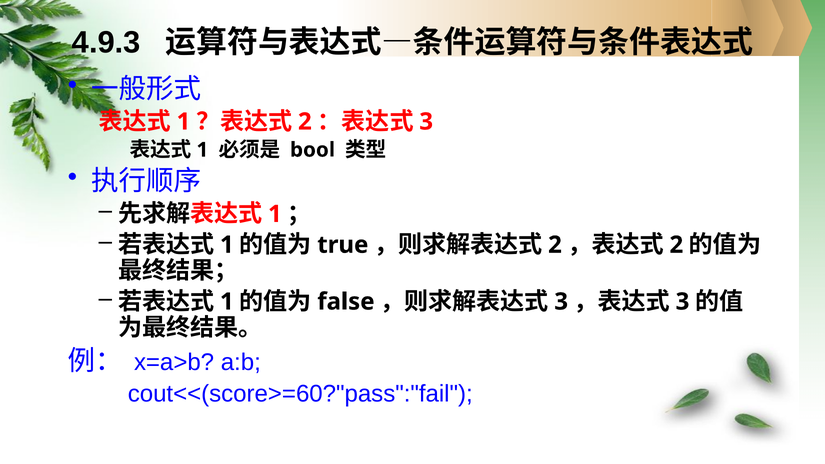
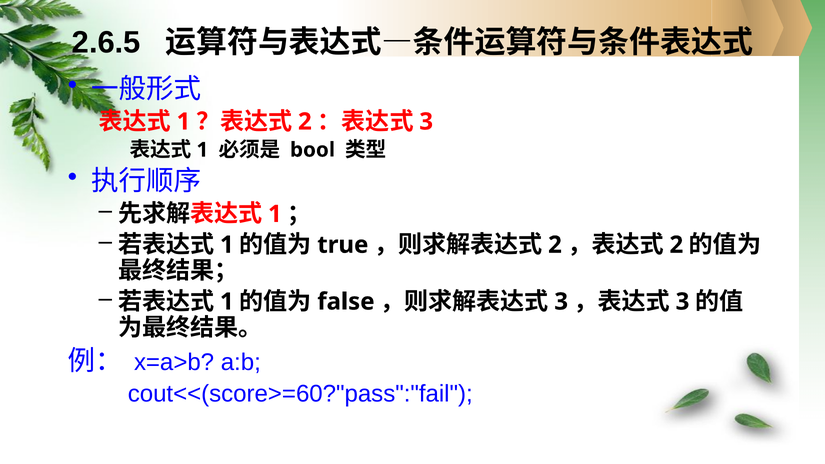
4.9.3: 4.9.3 -> 2.6.5
